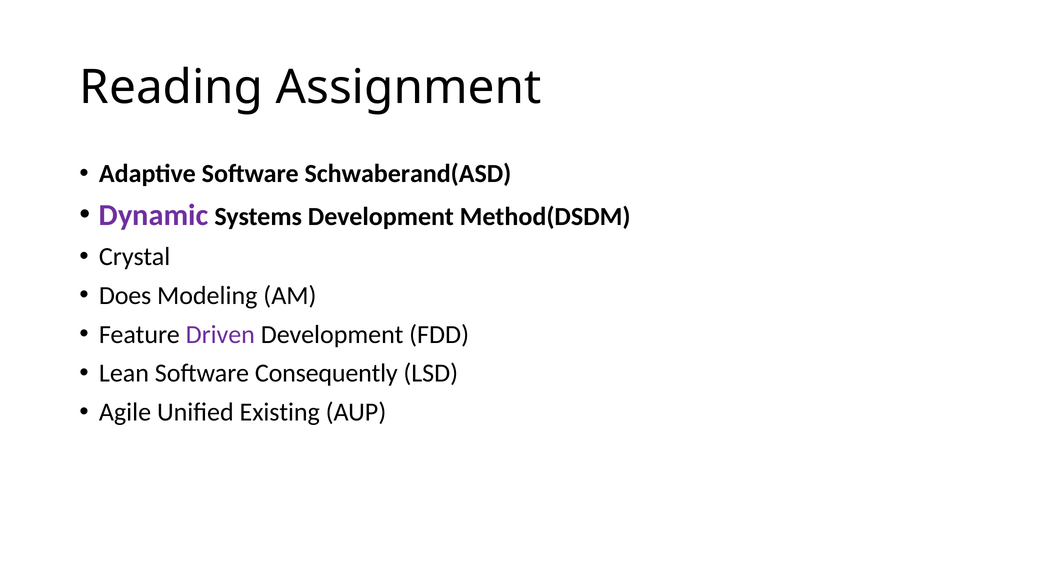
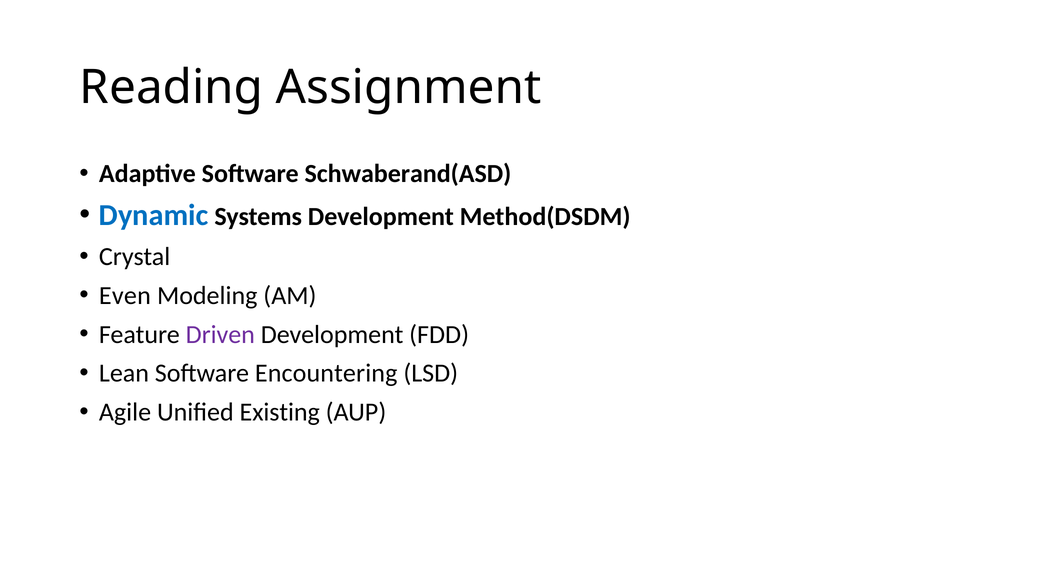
Dynamic colour: purple -> blue
Does: Does -> Even
Consequently: Consequently -> Encountering
